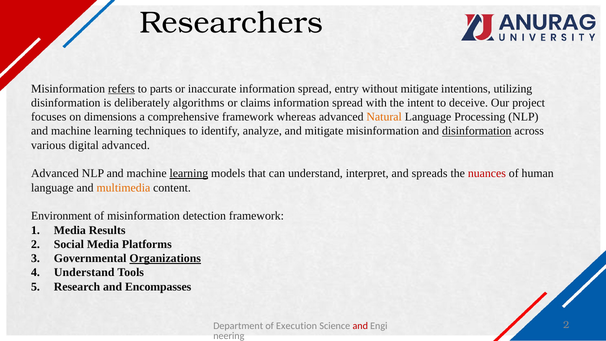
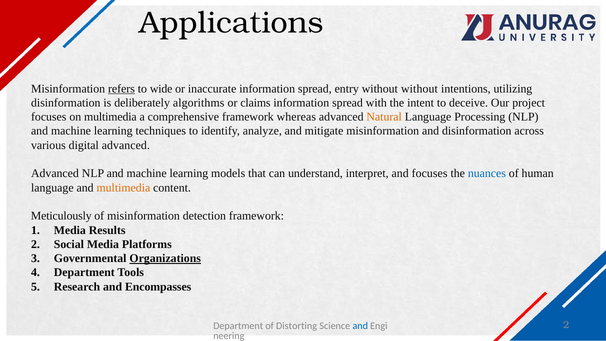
Researchers: Researchers -> Applications
parts: parts -> wide
without mitigate: mitigate -> without
on dimensions: dimensions -> multimedia
disinformation at (477, 131) underline: present -> none
learning at (189, 173) underline: present -> none
and spreads: spreads -> focuses
nuances colour: red -> blue
Environment: Environment -> Meticulously
Understand at (84, 273): Understand -> Department
Execution: Execution -> Distorting
and at (360, 326) colour: red -> blue
